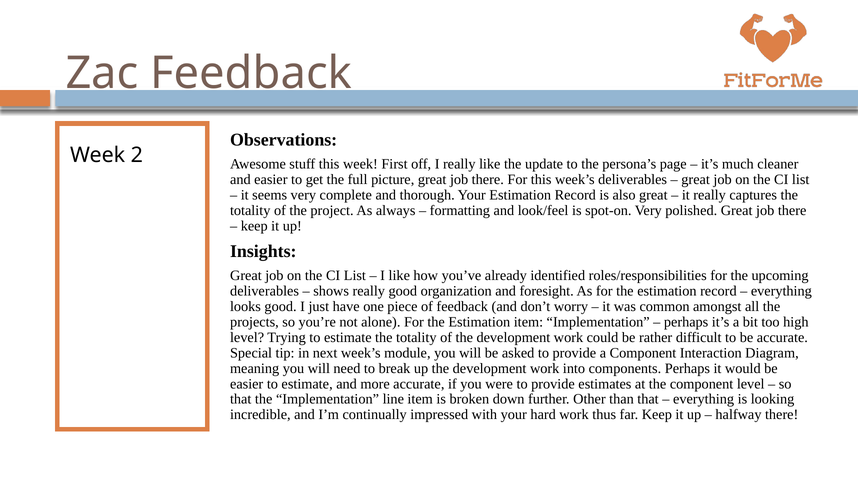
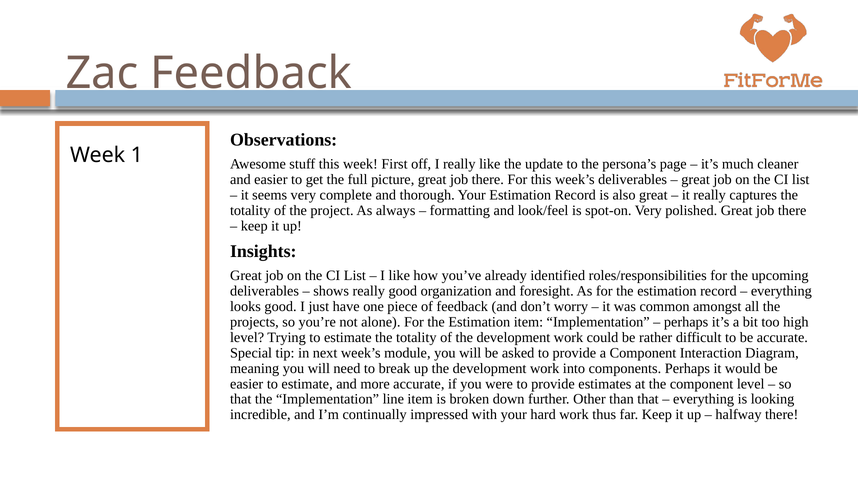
2: 2 -> 1
